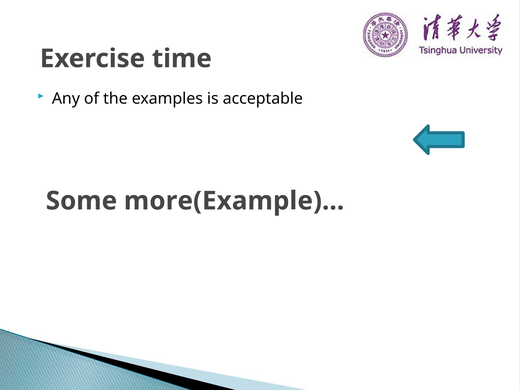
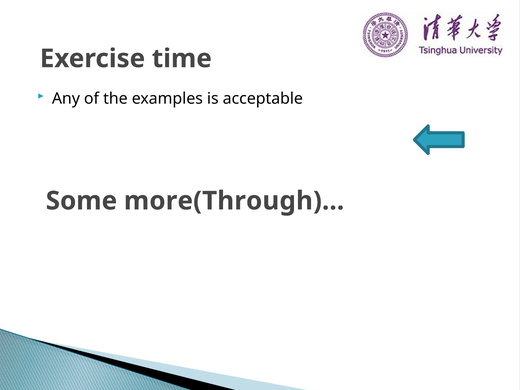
more(Example)…: more(Example)… -> more(Through)…
